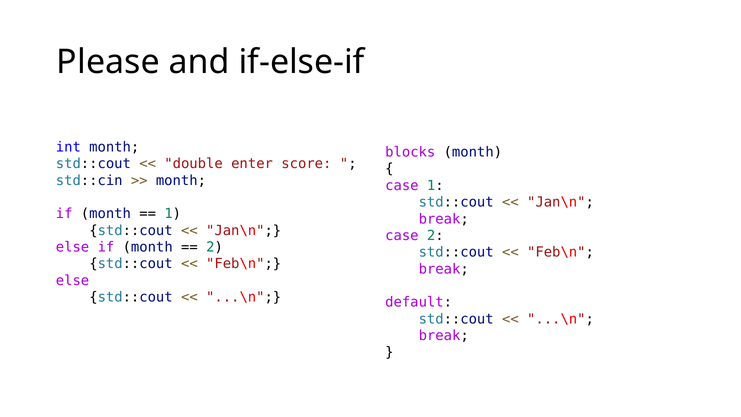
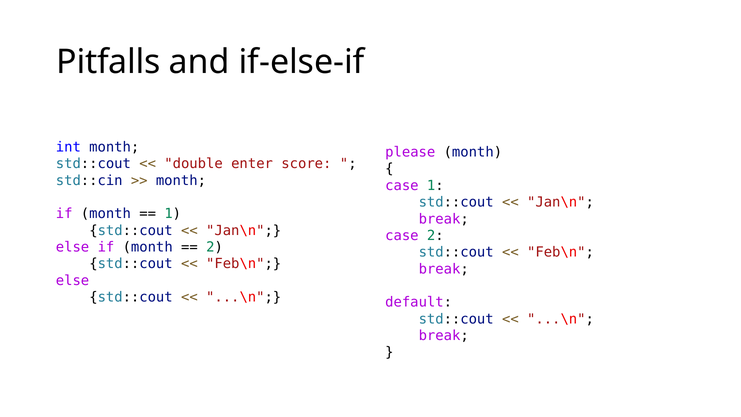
Please: Please -> Pitfalls
blocks: blocks -> please
